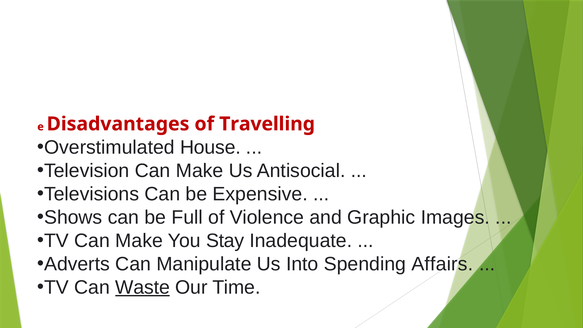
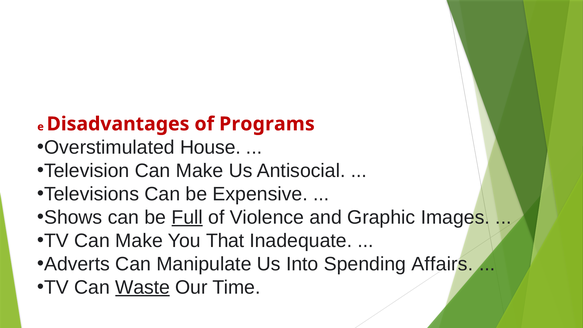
Travelling: Travelling -> Programs
Full underline: none -> present
Stay: Stay -> That
